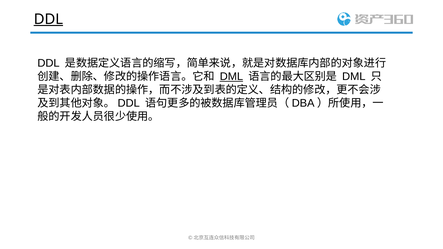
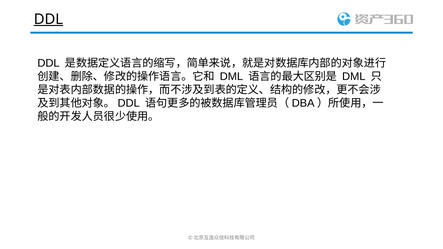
DML at (231, 77) underline: present -> none
